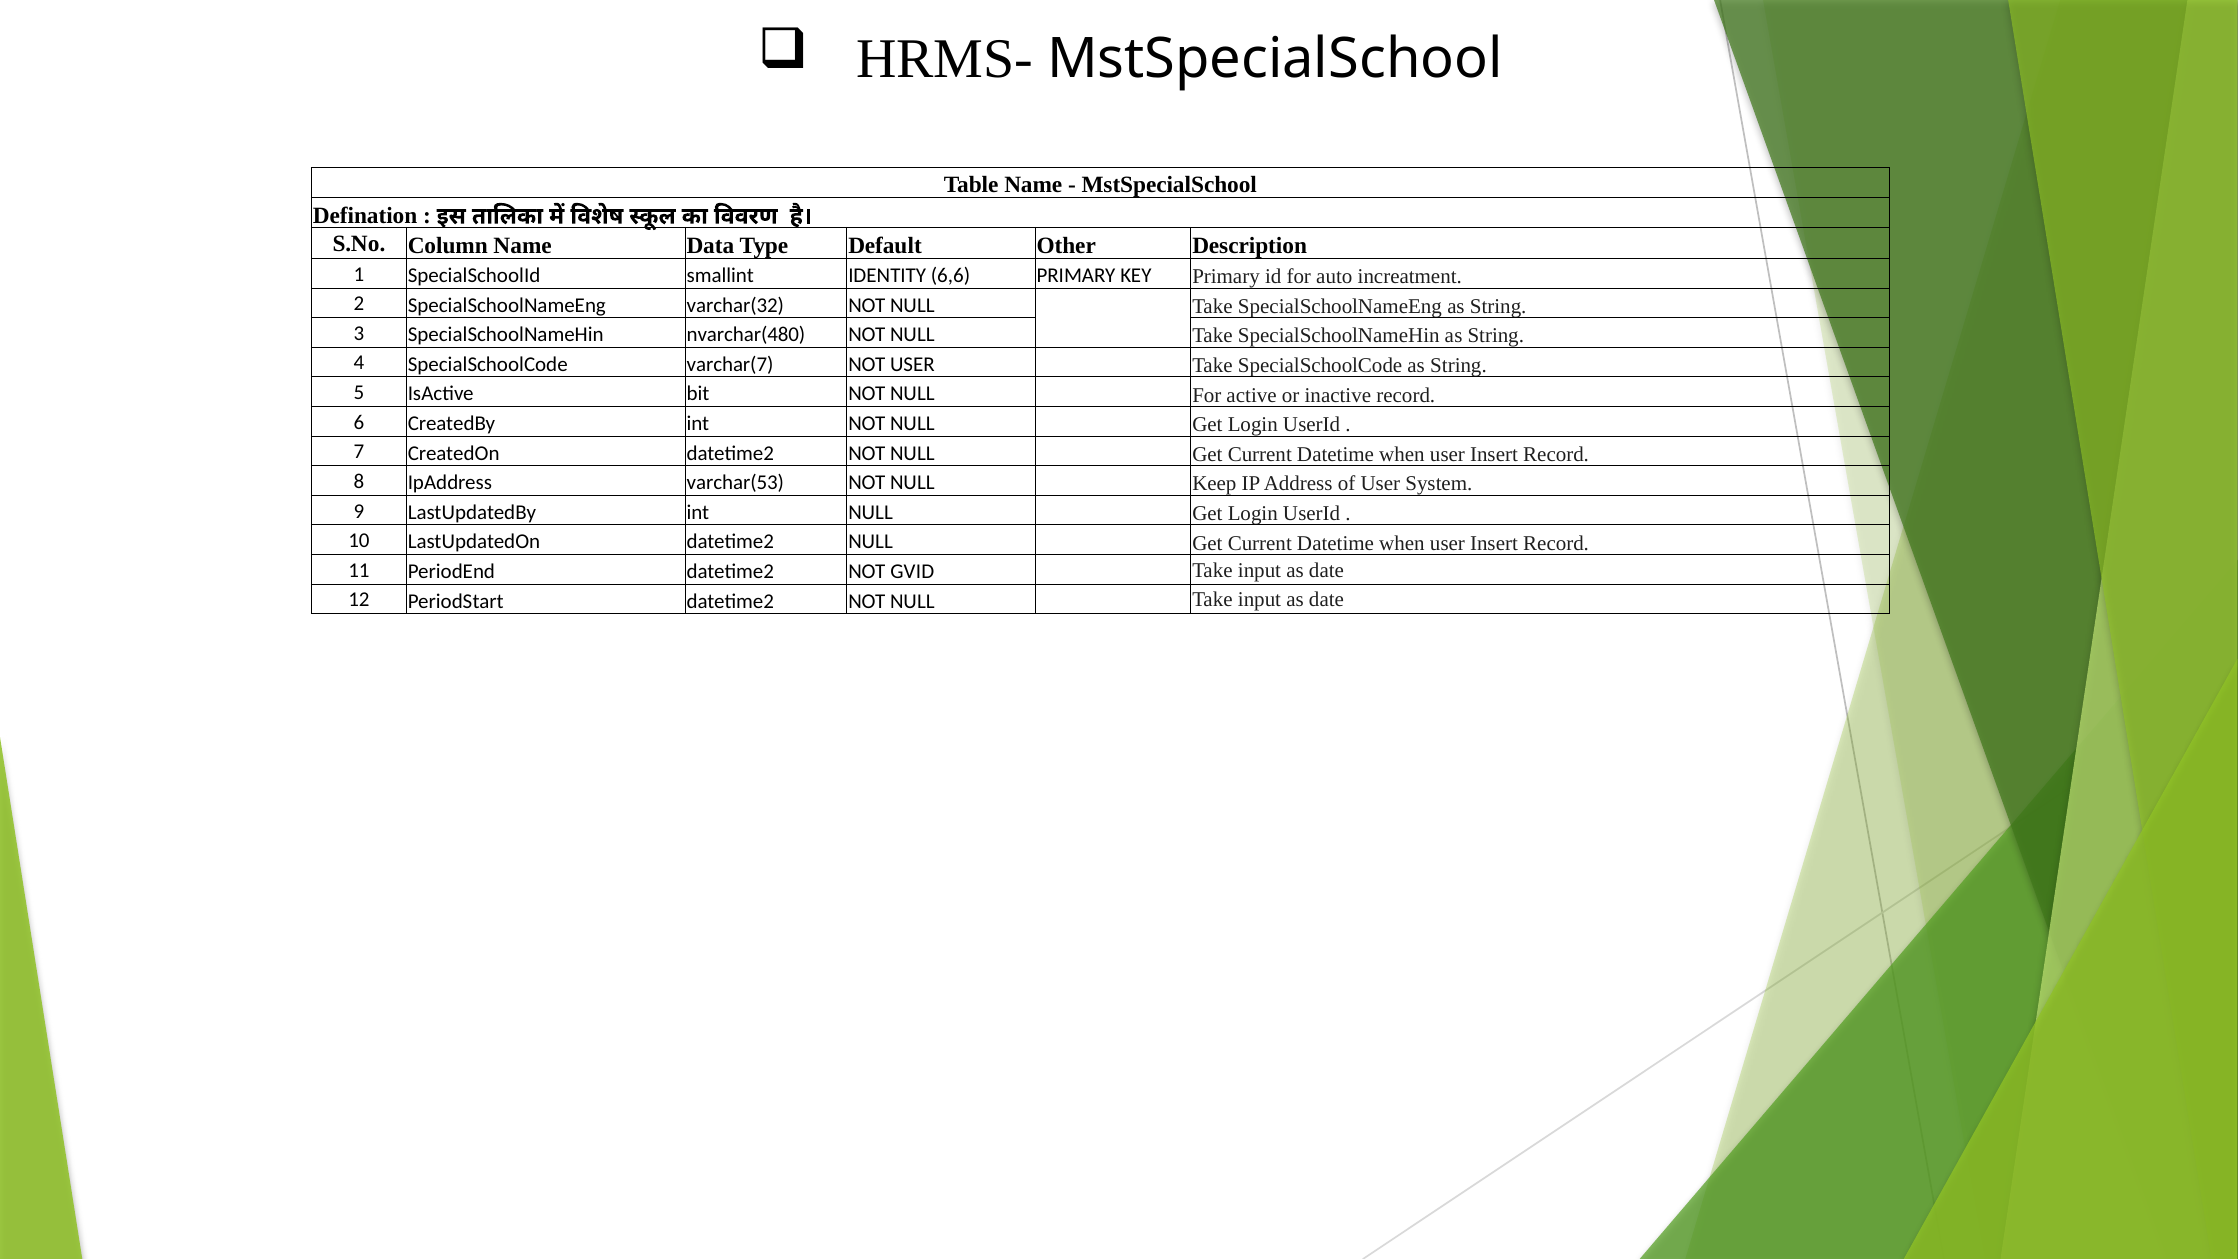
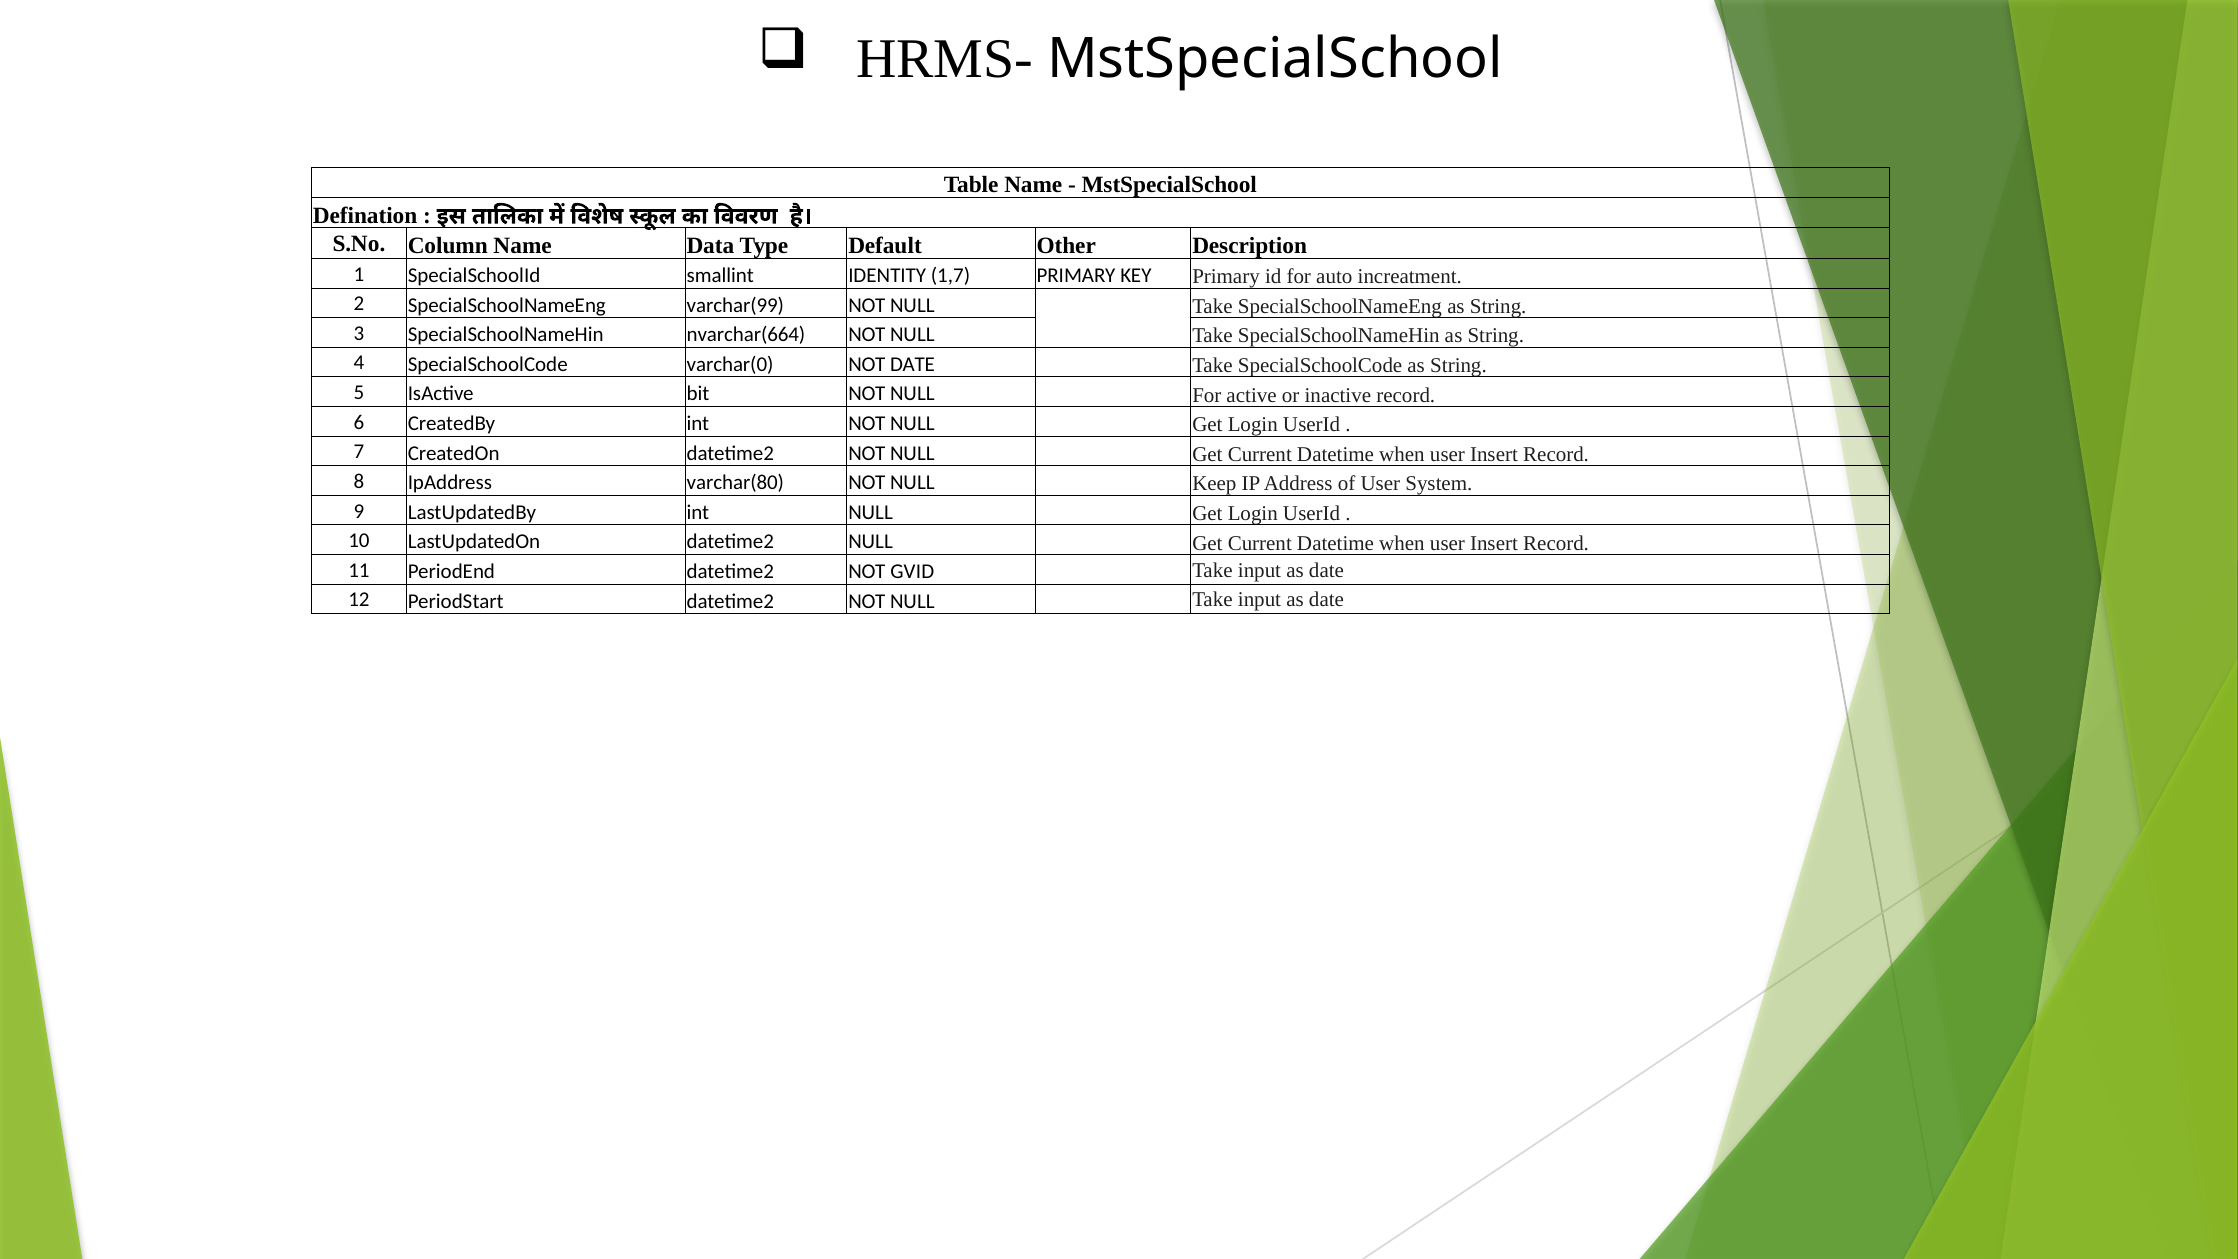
6,6: 6,6 -> 1,7
varchar(32: varchar(32 -> varchar(99
nvarchar(480: nvarchar(480 -> nvarchar(664
varchar(7: varchar(7 -> varchar(0
NOT USER: USER -> DATE
varchar(53: varchar(53 -> varchar(80
